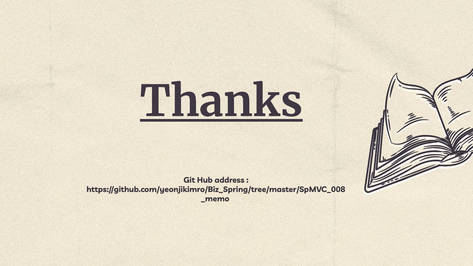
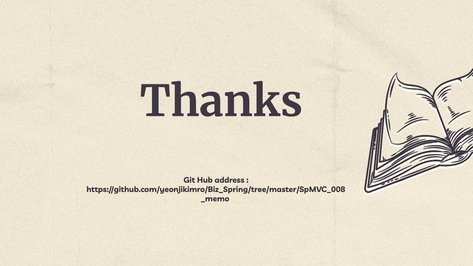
Thanks underline: present -> none
